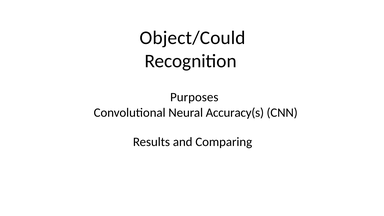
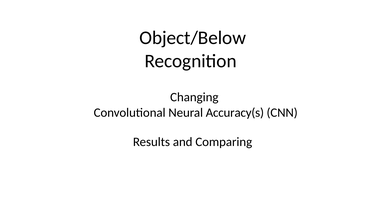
Object/Could: Object/Could -> Object/Below
Purposes: Purposes -> Changing
